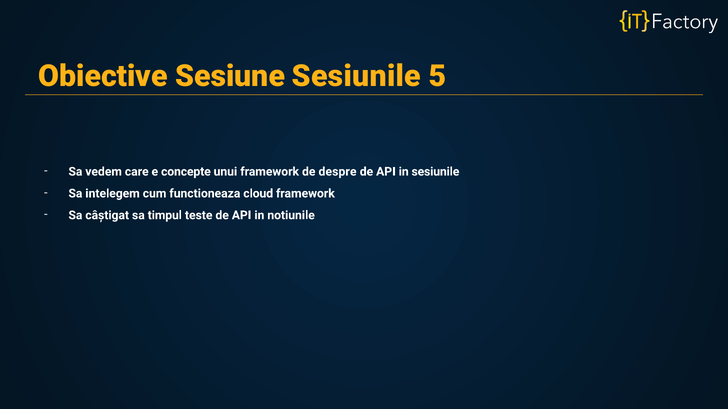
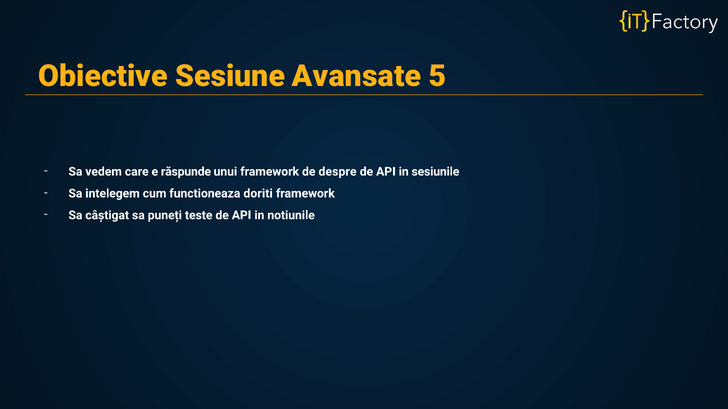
Sesiune Sesiunile: Sesiunile -> Avansate
concepte: concepte -> răspunde
cloud: cloud -> doriti
timpul: timpul -> puneți
